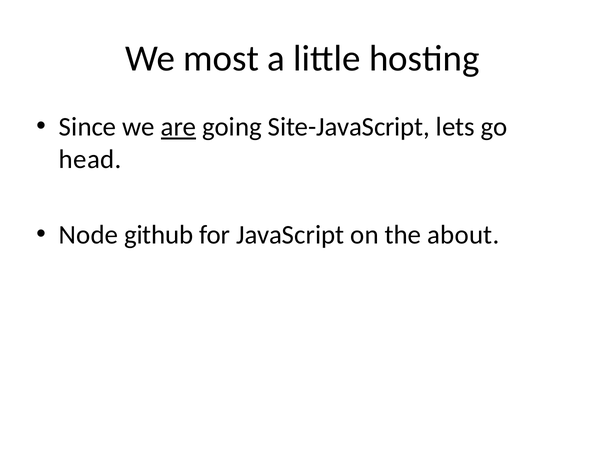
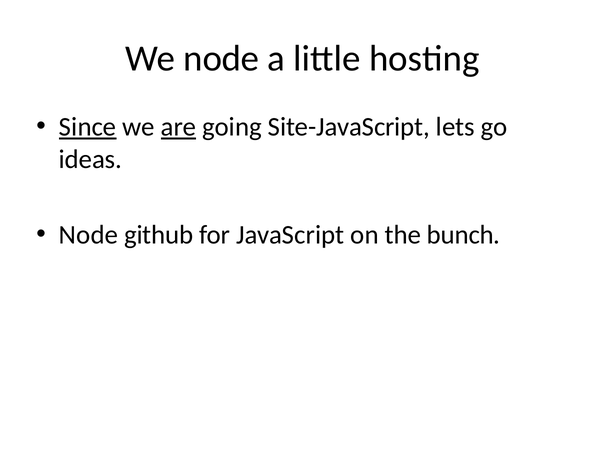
We most: most -> node
Since underline: none -> present
head: head -> ideas
about: about -> bunch
